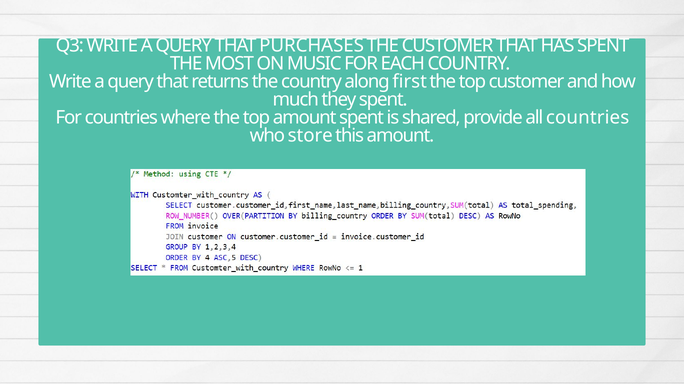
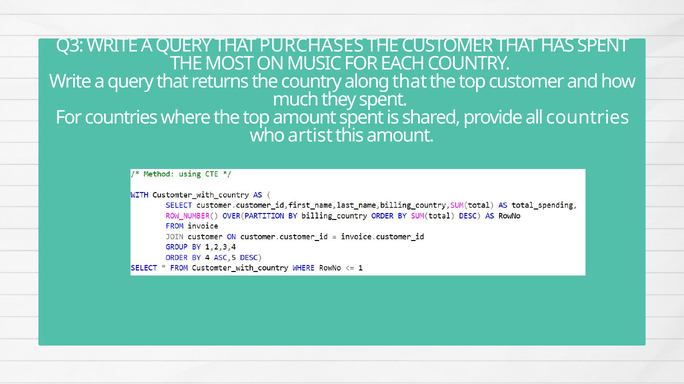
along first: first -> that
store: store -> artist
